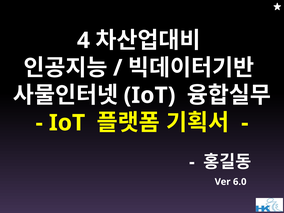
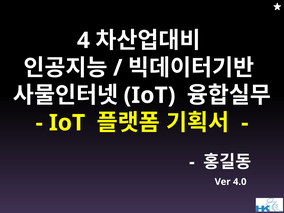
6.0: 6.0 -> 4.0
